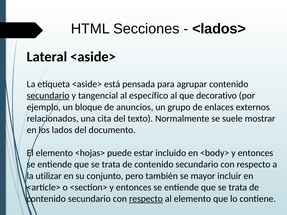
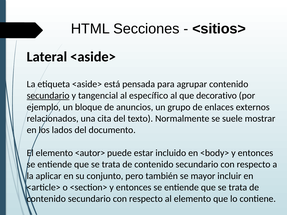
<lados>: <lados> -> <sitios>
<hojas>: <hojas> -> <autor>
utilizar: utilizar -> aplicar
respecto at (146, 199) underline: present -> none
